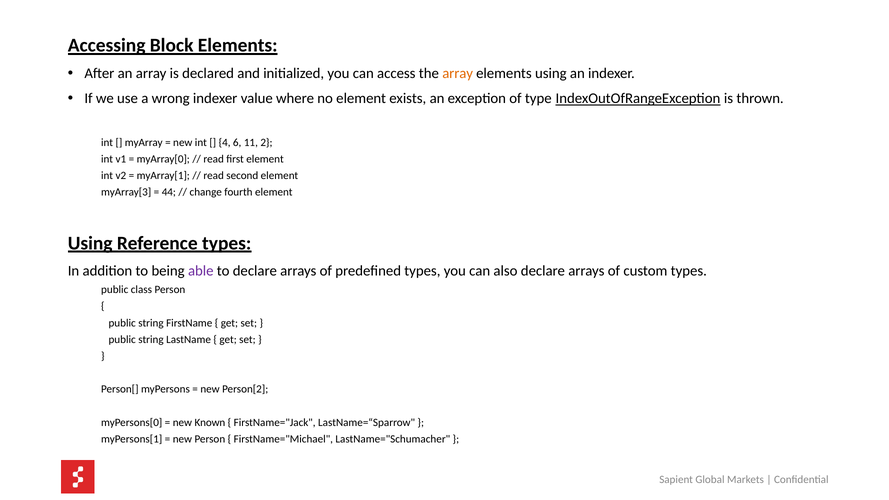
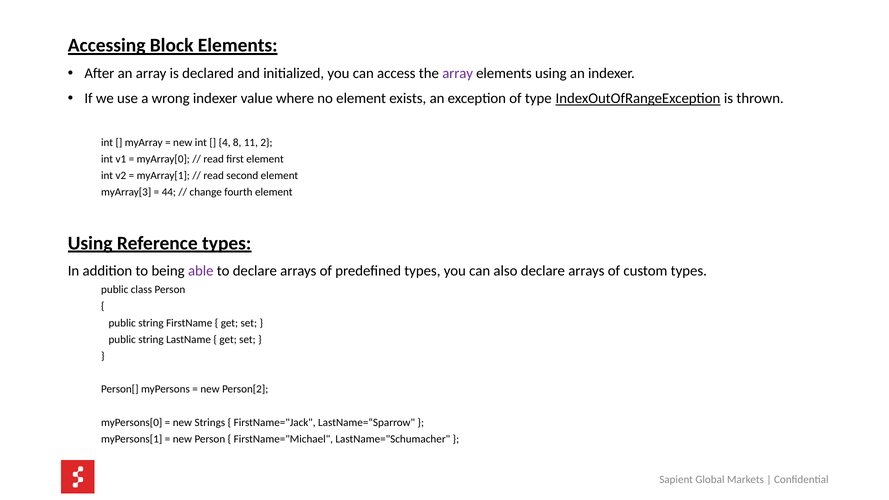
array at (458, 73) colour: orange -> purple
6: 6 -> 8
Known: Known -> Strings
